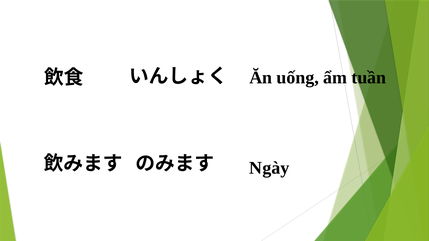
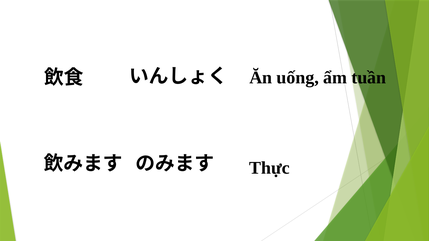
Ngày: Ngày -> Thực
